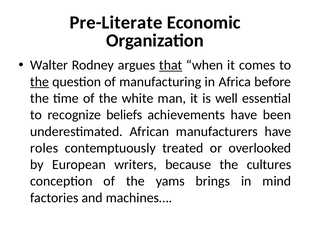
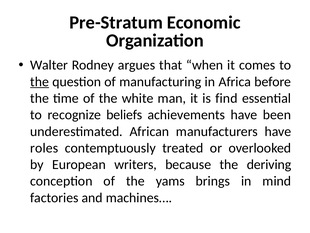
Pre-Literate: Pre-Literate -> Pre-Stratum
that underline: present -> none
well: well -> find
cultures: cultures -> deriving
